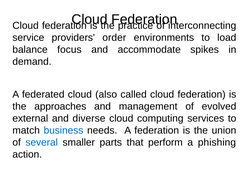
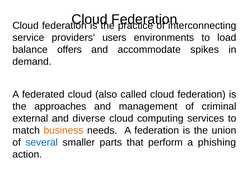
order: order -> users
focus: focus -> offers
evolved: evolved -> criminal
business colour: blue -> orange
